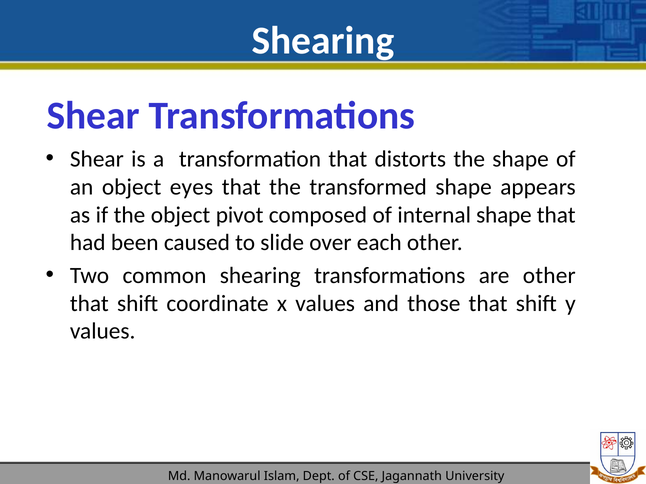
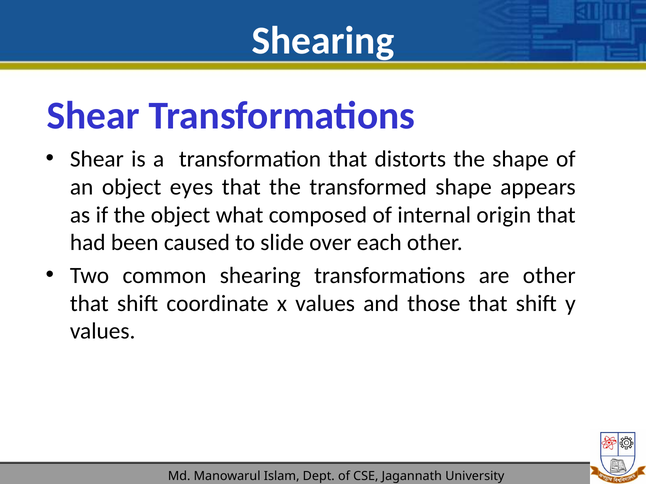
pivot: pivot -> what
internal shape: shape -> origin
